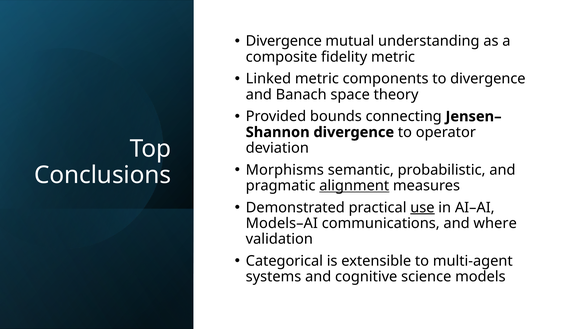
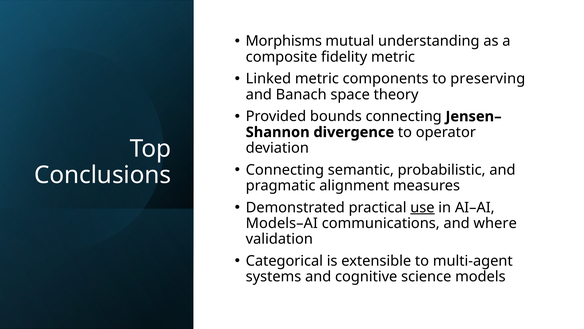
Divergence at (284, 41): Divergence -> Morphisms
to divergence: divergence -> preserving
Morphisms at (285, 170): Morphisms -> Connecting
alignment underline: present -> none
